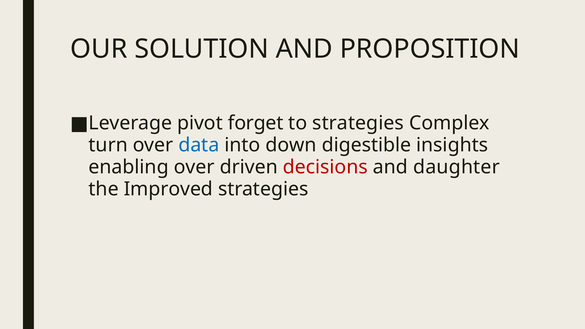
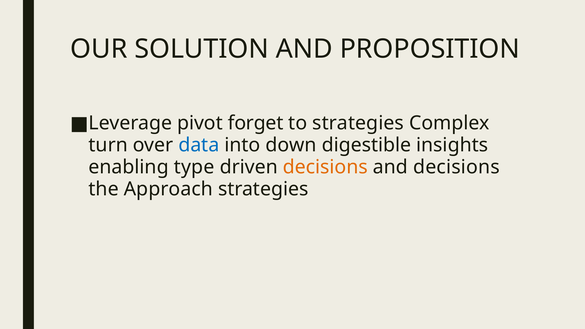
enabling over: over -> type
decisions at (325, 167) colour: red -> orange
and daughter: daughter -> decisions
Improved: Improved -> Approach
